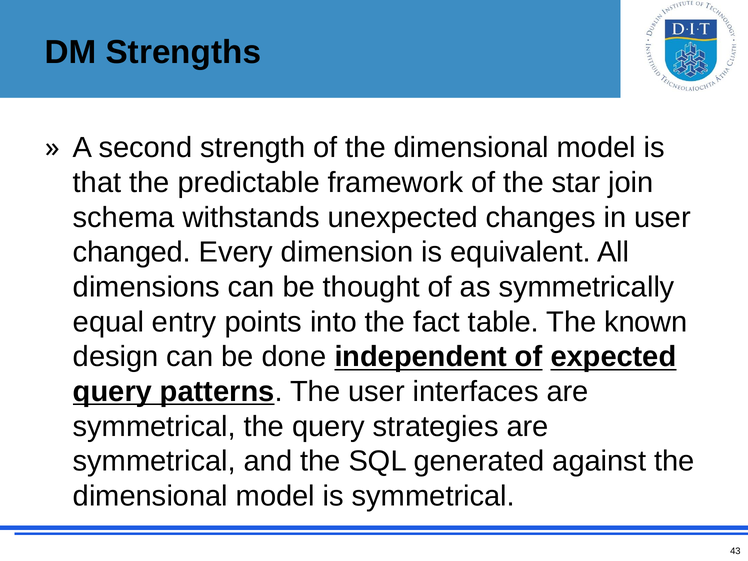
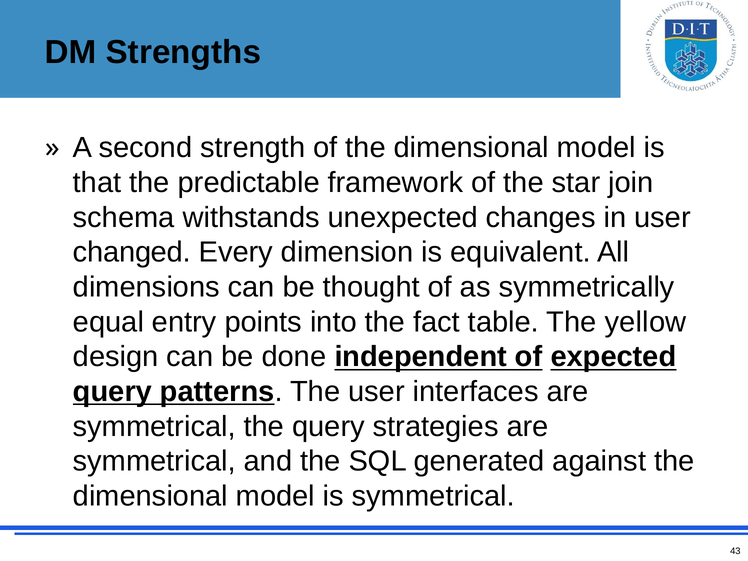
known: known -> yellow
